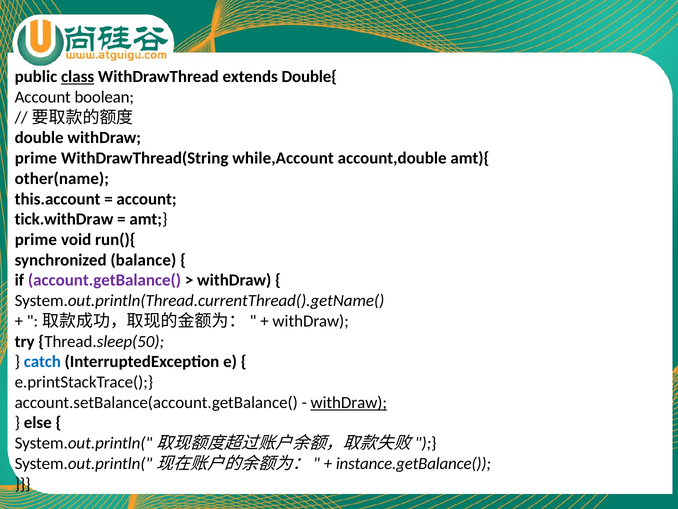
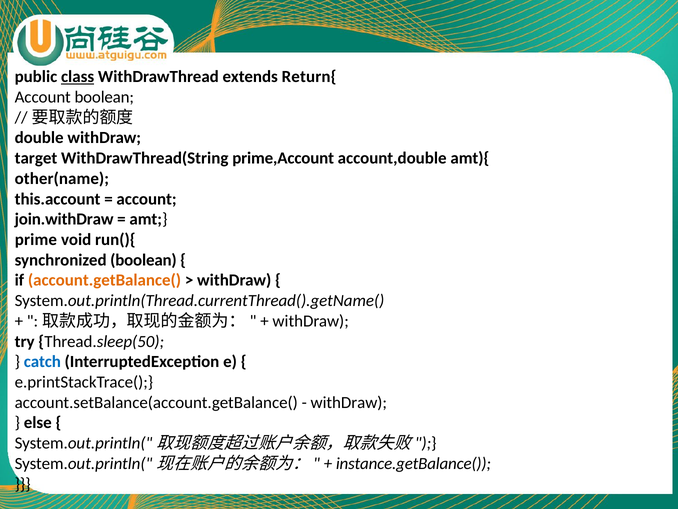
Double{: Double{ -> Return{
prime at (36, 158): prime -> target
while,Account: while,Account -> prime,Account
tick.withDraw: tick.withDraw -> join.withDraw
synchronized balance: balance -> boolean
account.getBalance( colour: purple -> orange
withDraw at (349, 402) underline: present -> none
